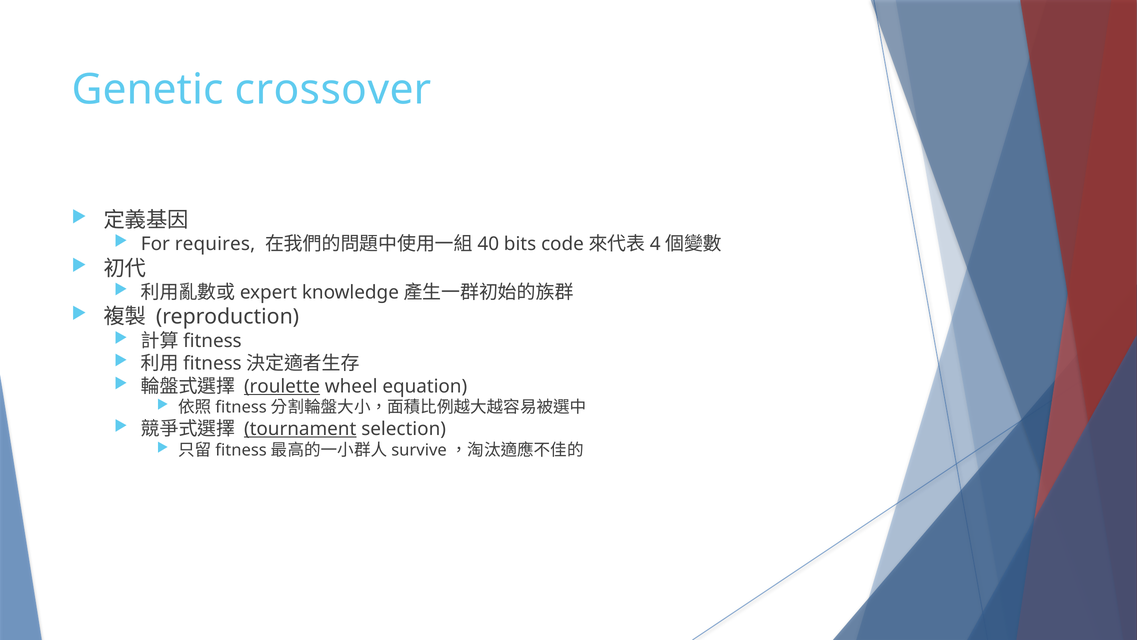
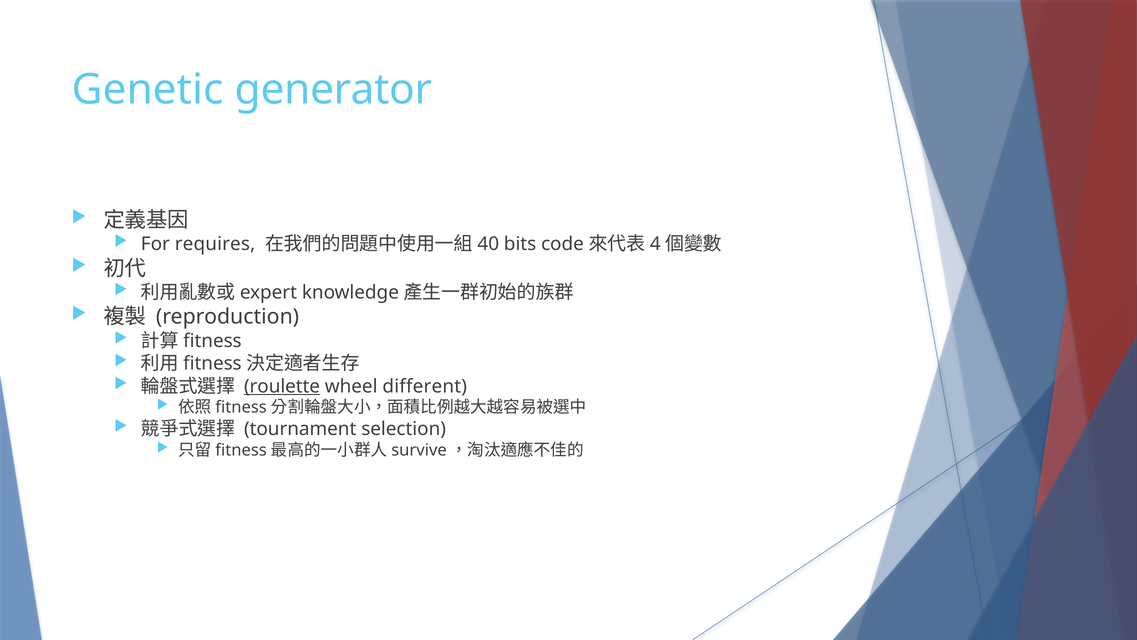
crossover: crossover -> generator
equation: equation -> different
tournament underline: present -> none
